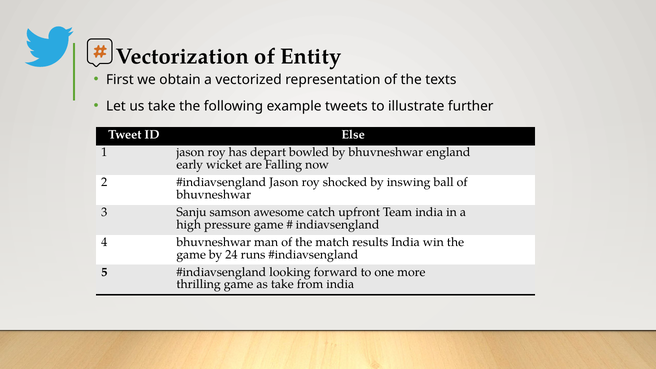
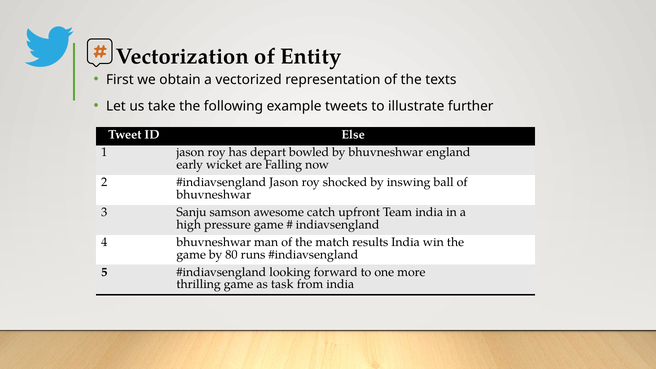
24: 24 -> 80
as take: take -> task
